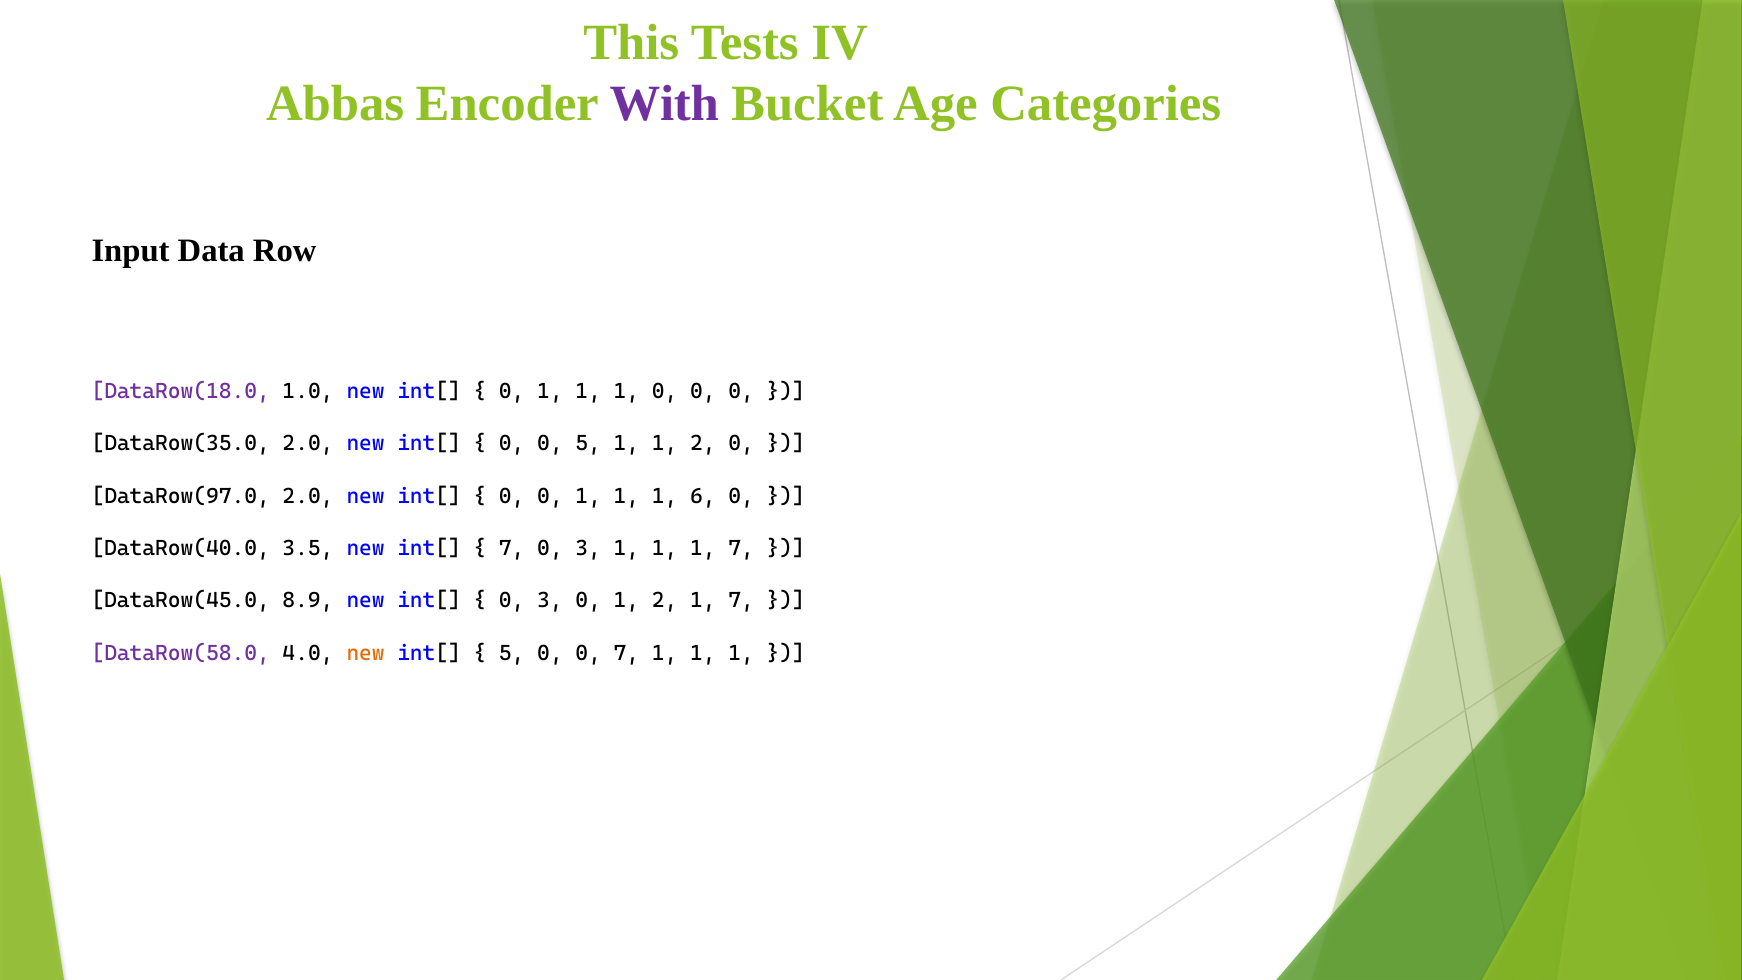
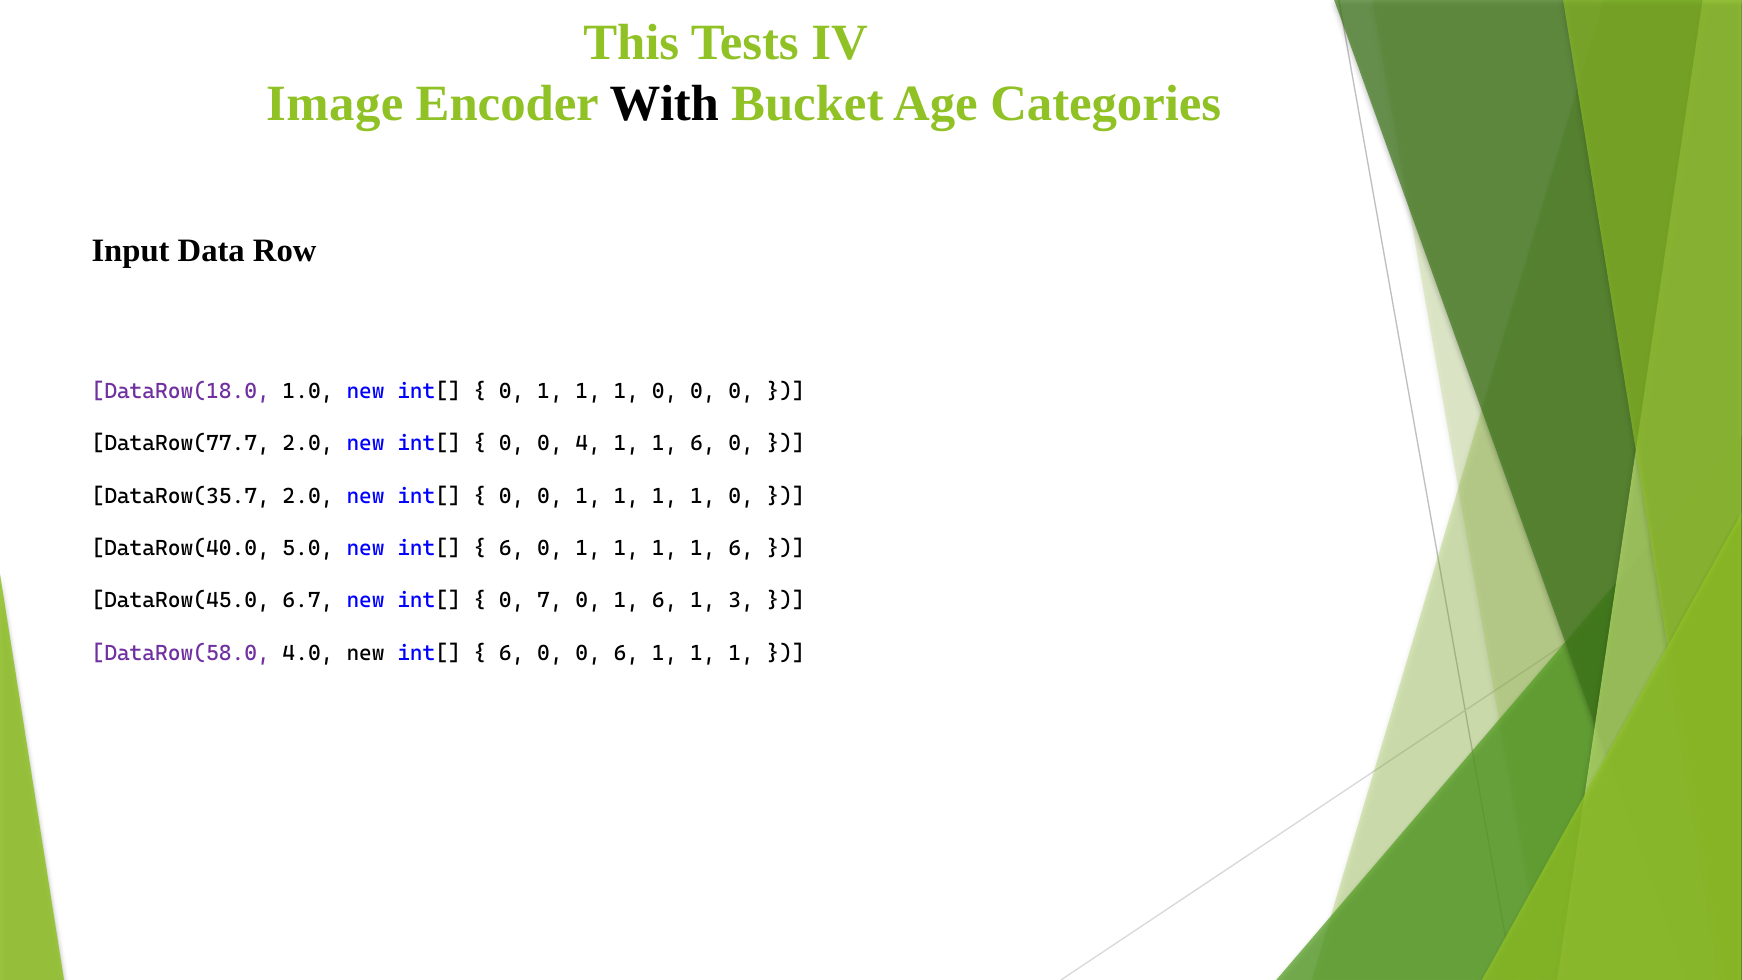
Abbas: Abbas -> Image
With colour: purple -> black
DataRow(35.0: DataRow(35.0 -> DataRow(77.7
0 5: 5 -> 4
2 at (703, 444): 2 -> 6
DataRow(97.0: DataRow(97.0 -> DataRow(35.7
6 at (703, 496): 6 -> 1
3.5: 3.5 -> 5.0
7 at (512, 548): 7 -> 6
3 at (588, 548): 3 -> 1
1 1 1 7: 7 -> 6
8.9: 8.9 -> 6.7
3 at (550, 600): 3 -> 7
0 1 2: 2 -> 6
7 at (741, 600): 7 -> 3
new at (366, 653) colour: orange -> black
5 at (512, 653): 5 -> 6
0 7: 7 -> 6
